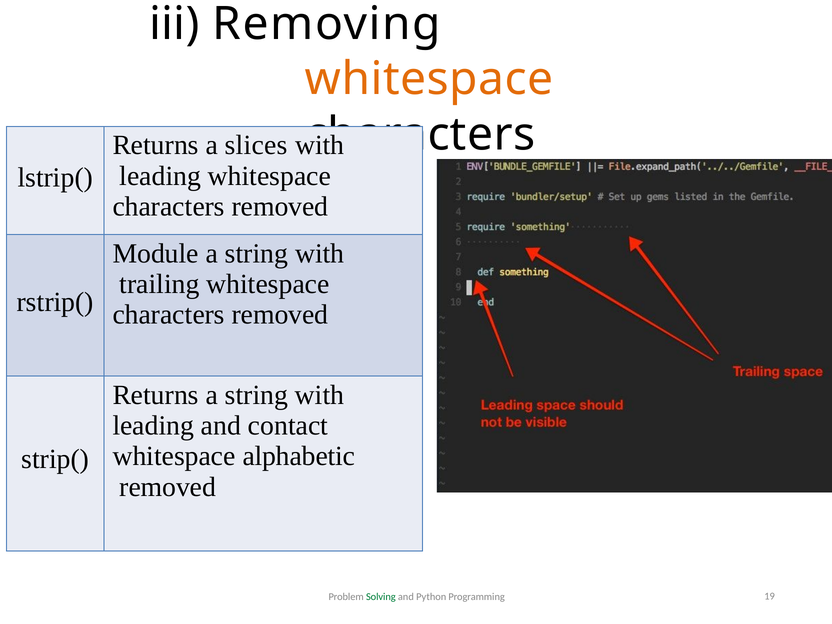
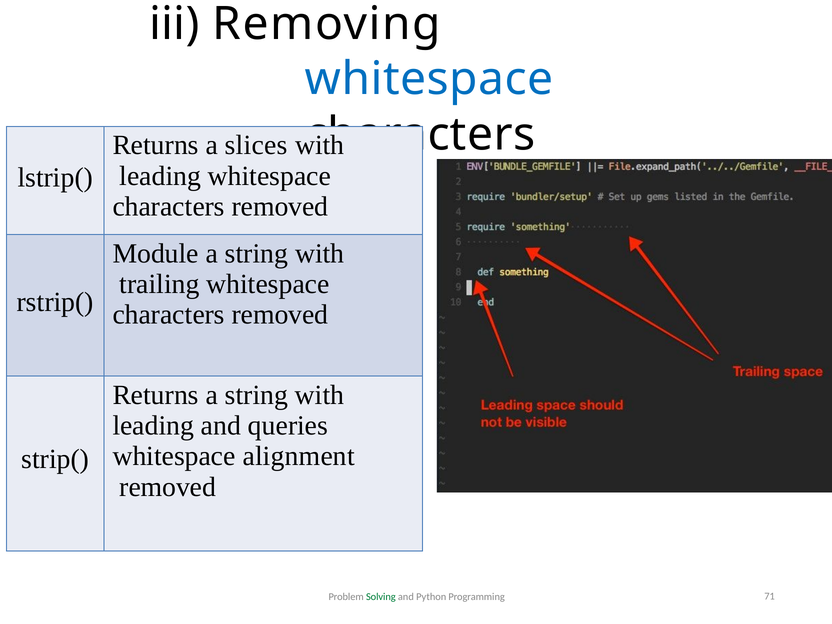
whitespace at (429, 79) colour: orange -> blue
contact: contact -> queries
alphabetic: alphabetic -> alignment
19: 19 -> 71
